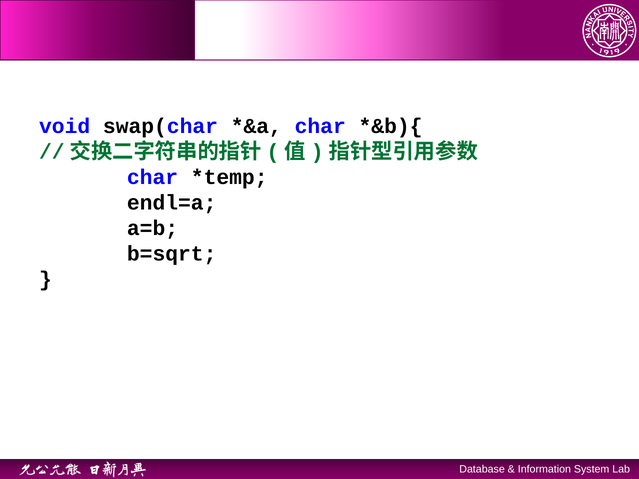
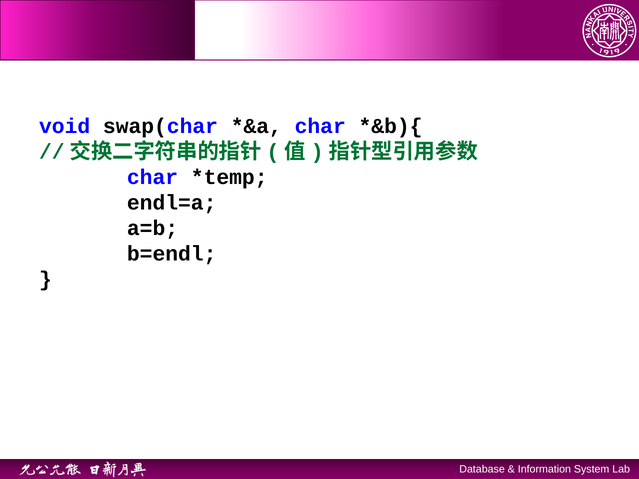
b=sqrt: b=sqrt -> b=endl
